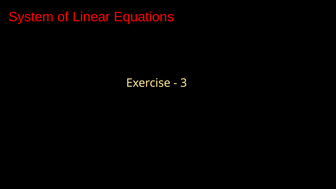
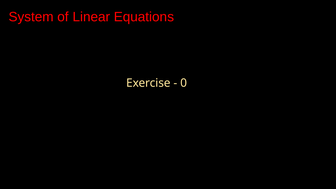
3: 3 -> 0
